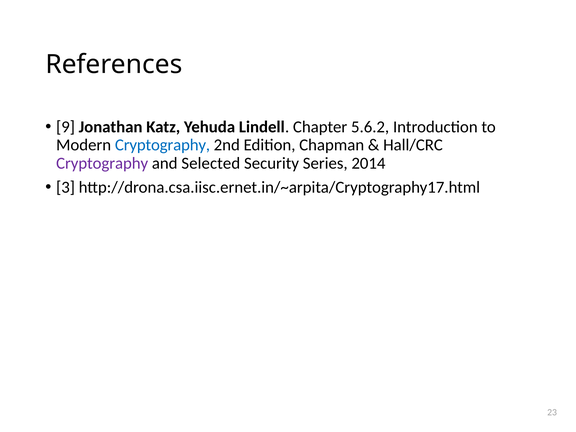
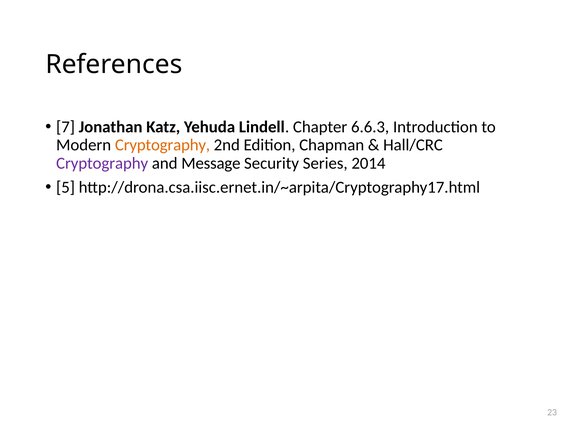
9: 9 -> 7
5.6.2: 5.6.2 -> 6.6.3
Cryptography at (163, 145) colour: blue -> orange
Selected: Selected -> Message
3: 3 -> 5
